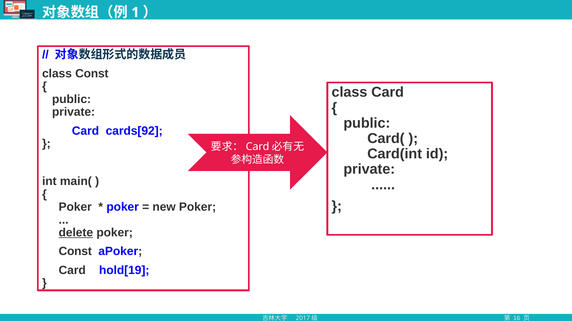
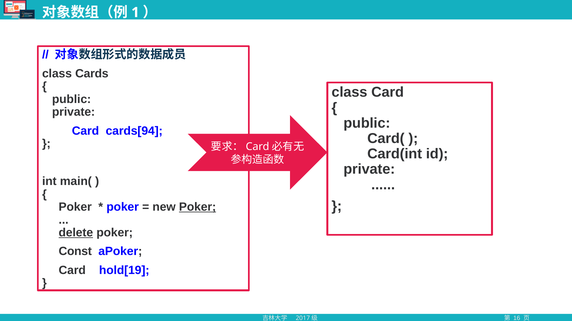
class Const: Const -> Cards
cards[92: cards[92 -> cards[94
Poker at (198, 207) underline: none -> present
